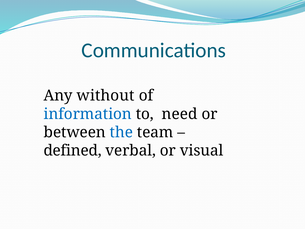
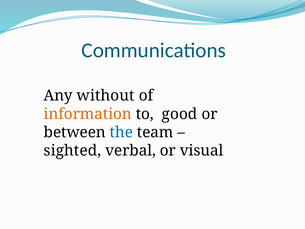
information colour: blue -> orange
need: need -> good
defined: defined -> sighted
